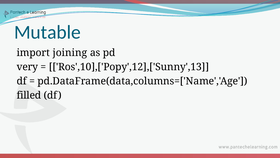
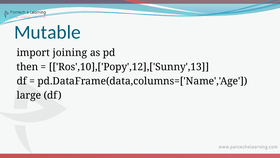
very: very -> then
filled: filled -> large
